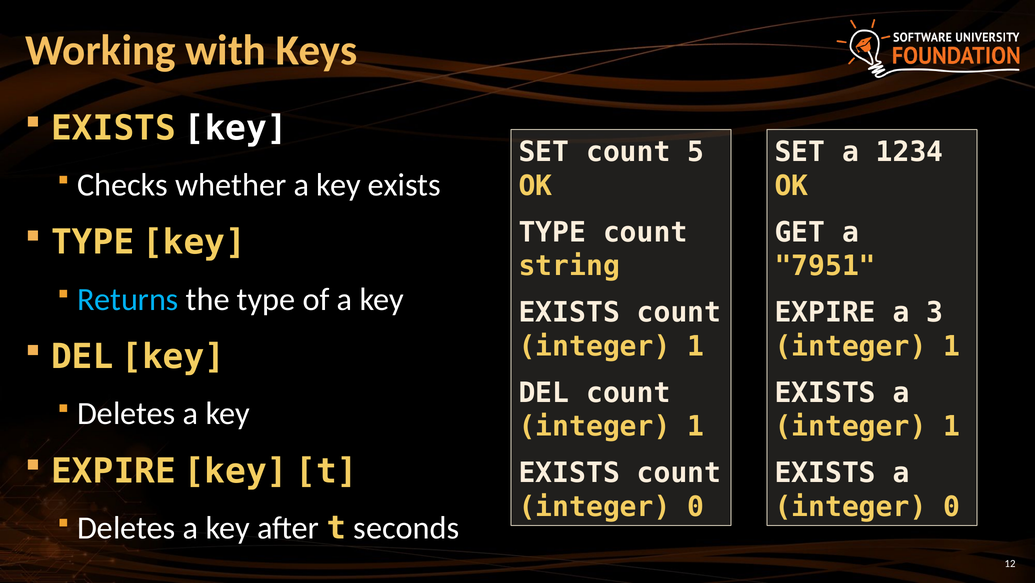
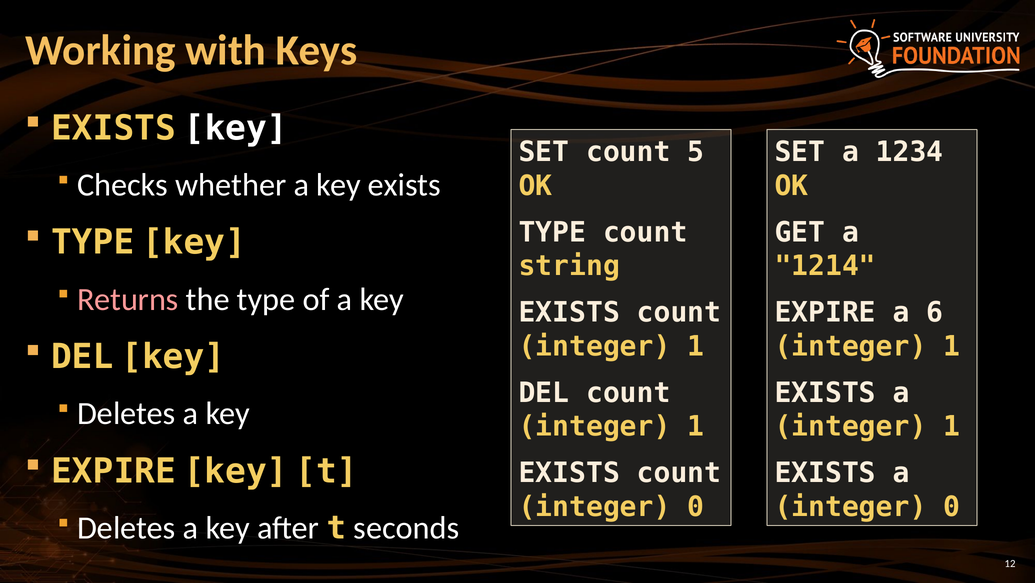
7951: 7951 -> 1214
Returns colour: light blue -> pink
3: 3 -> 6
